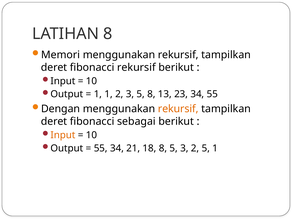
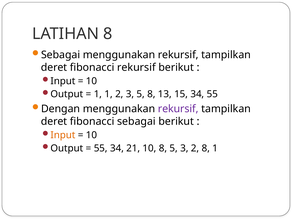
Memori at (61, 55): Memori -> Sebagai
23: 23 -> 15
rekursif at (178, 109) colour: orange -> purple
21 18: 18 -> 10
2 5: 5 -> 8
